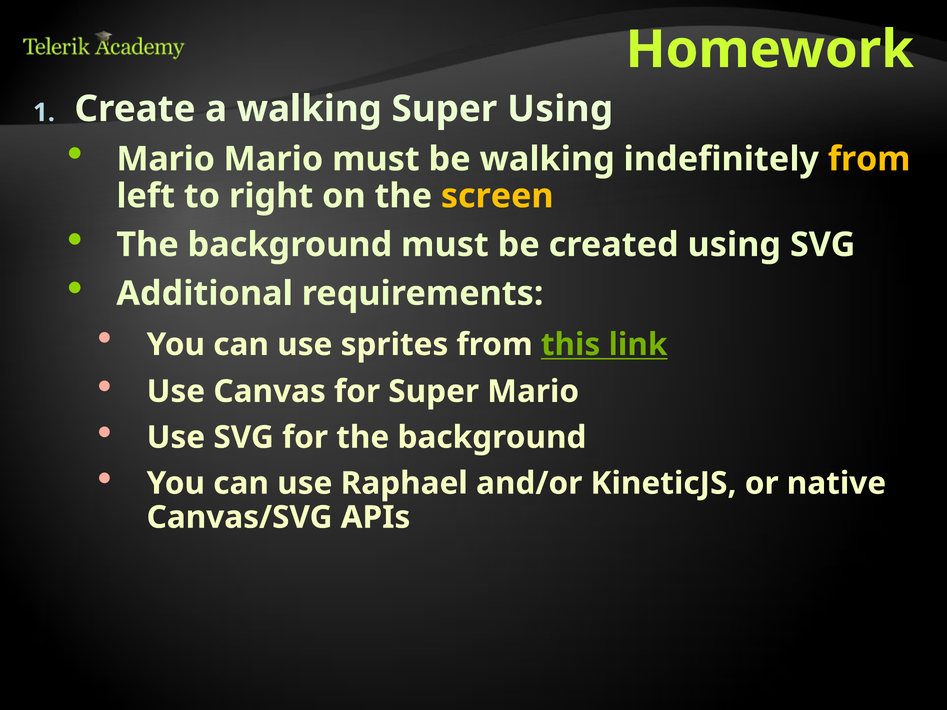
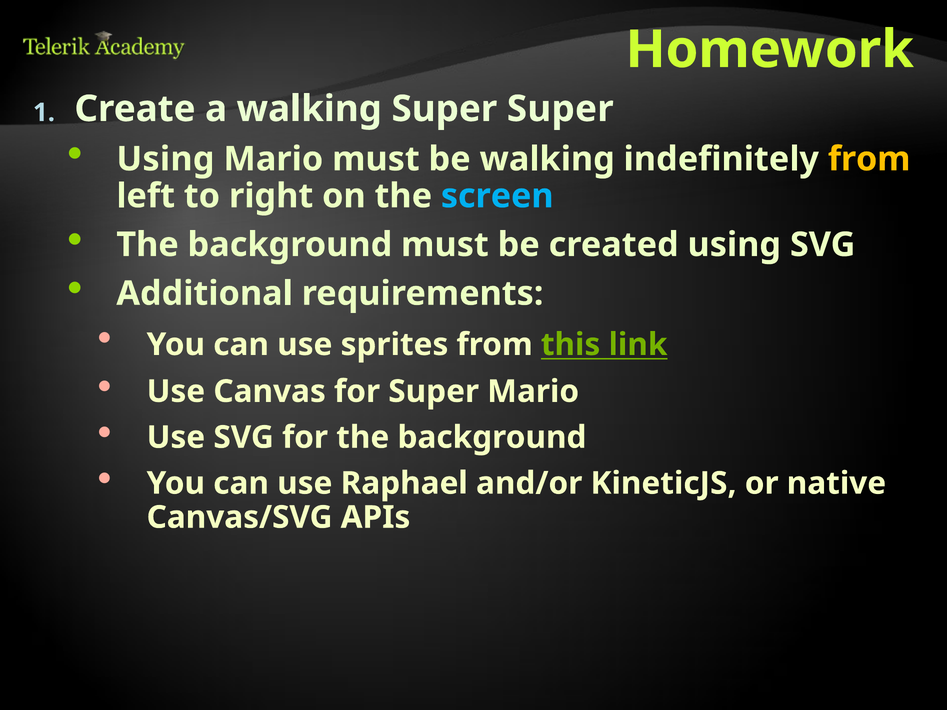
Super Using: Using -> Super
Mario at (166, 159): Mario -> Using
screen colour: yellow -> light blue
